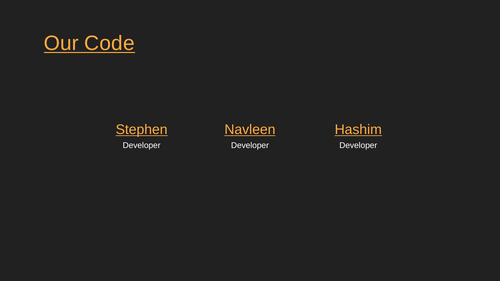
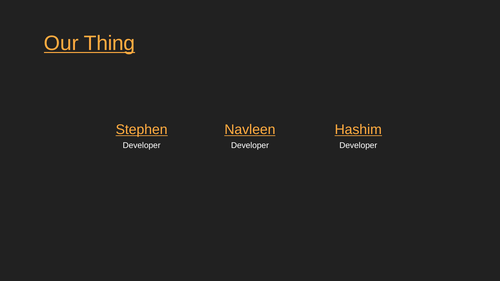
Code: Code -> Thing
